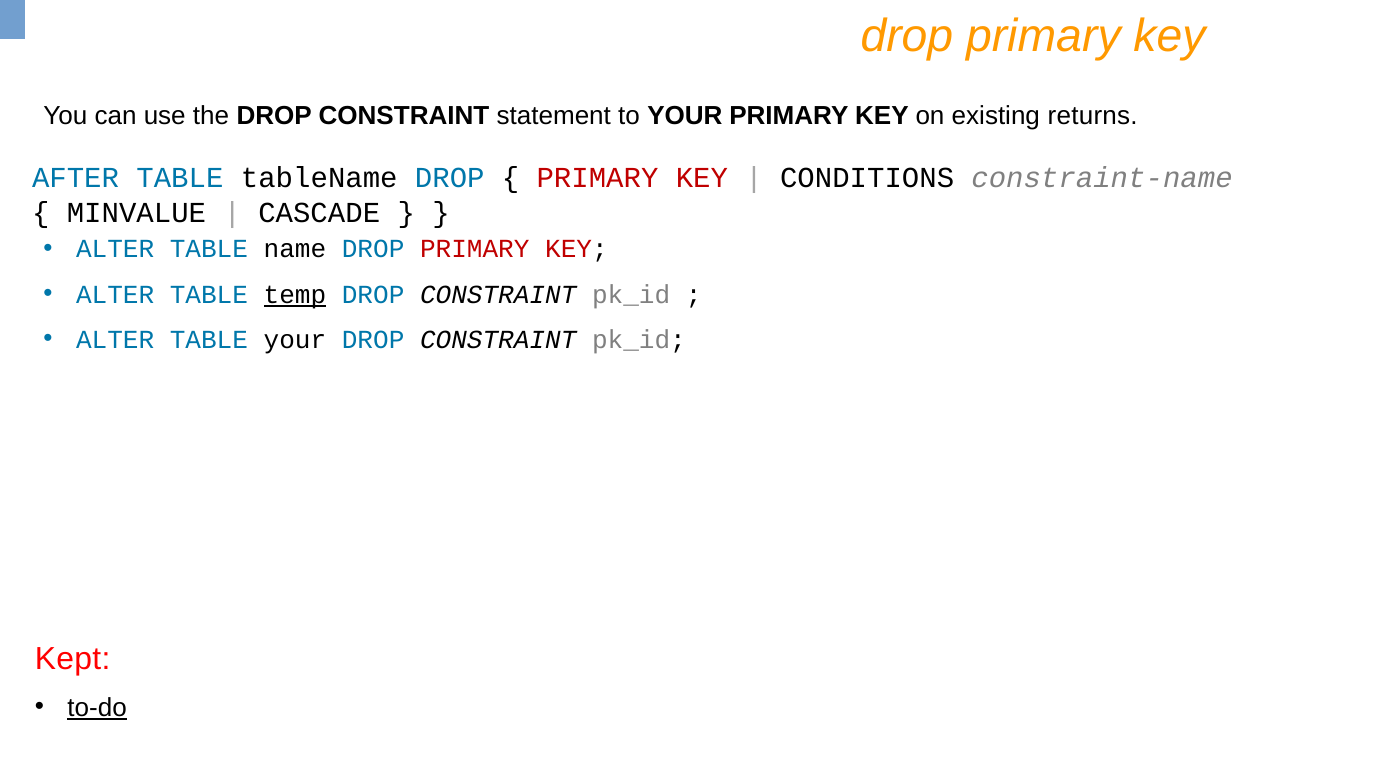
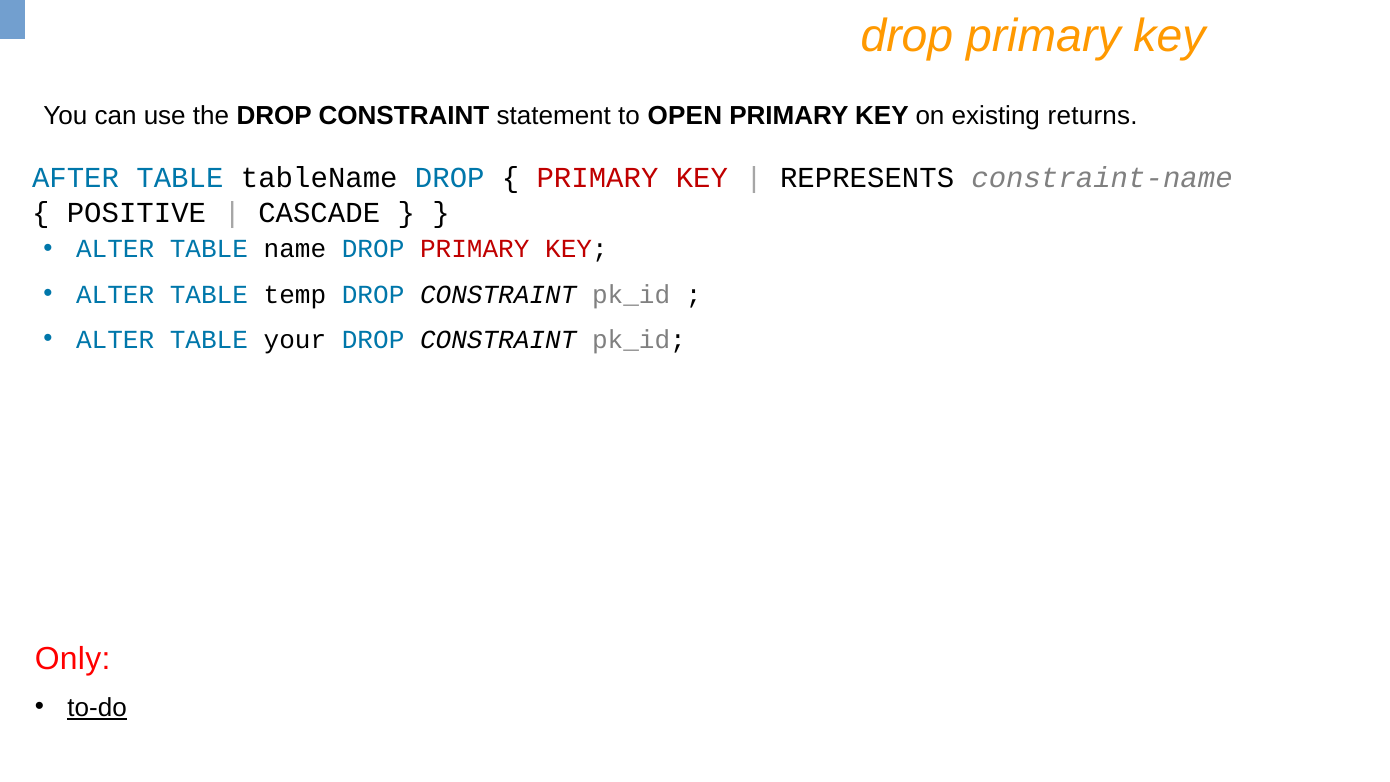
to YOUR: YOUR -> OPEN
CONDITIONS: CONDITIONS -> REPRESENTS
MINVALUE: MINVALUE -> POSITIVE
temp underline: present -> none
Kept: Kept -> Only
